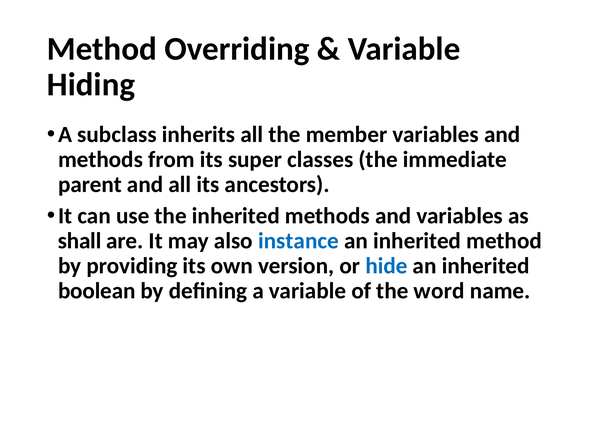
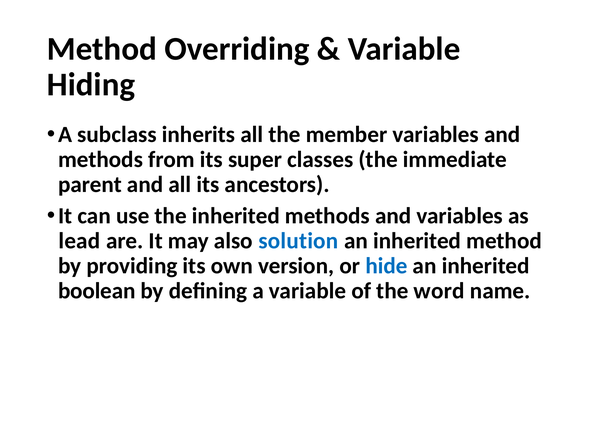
shall: shall -> lead
instance: instance -> solution
